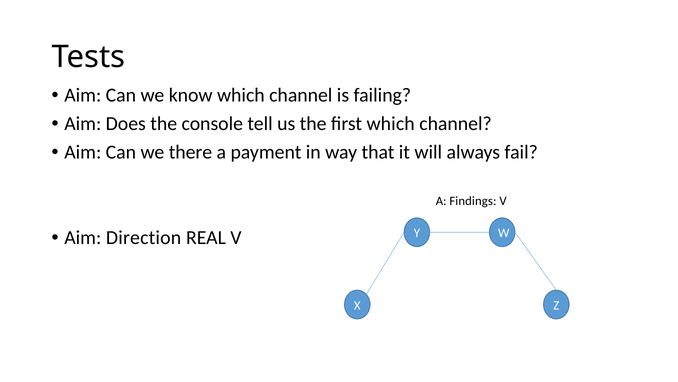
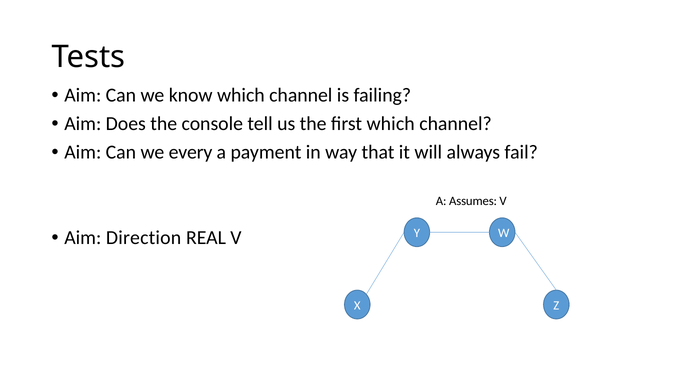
there: there -> every
Findings: Findings -> Assumes
